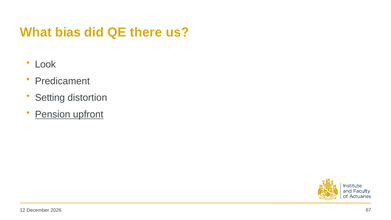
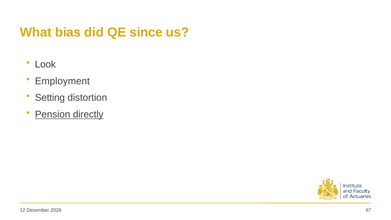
there: there -> since
Predicament: Predicament -> Employment
upfront: upfront -> directly
